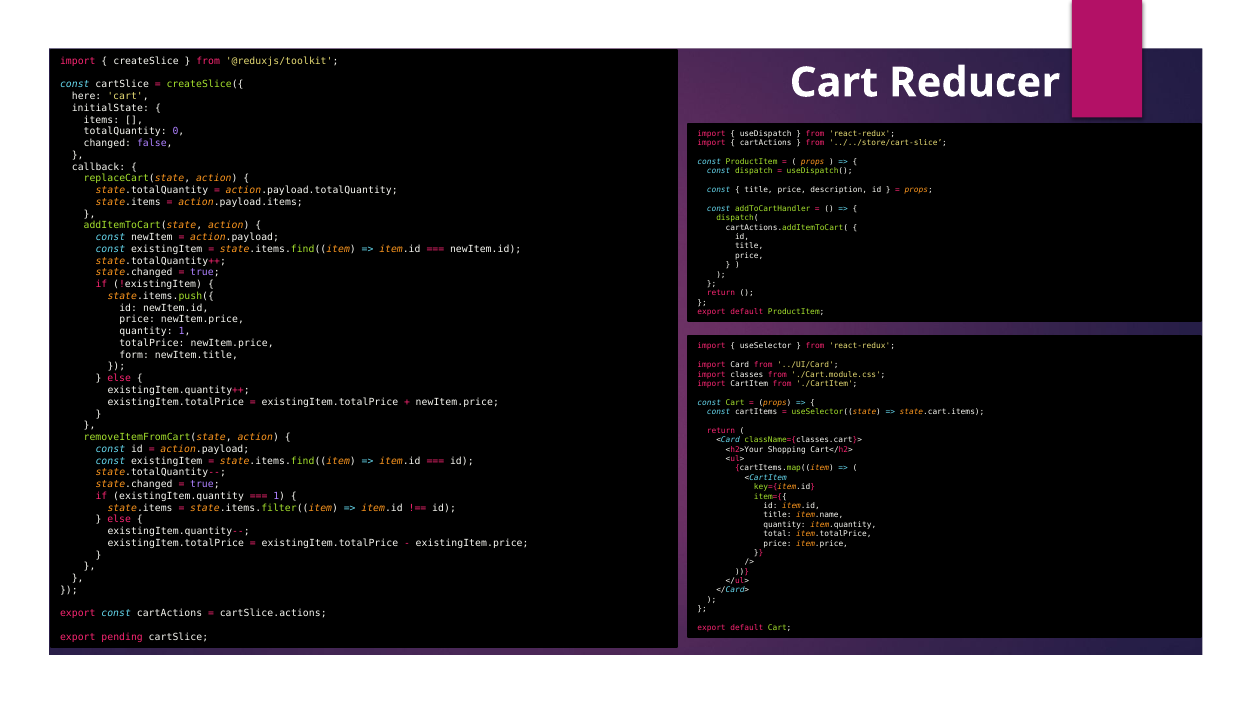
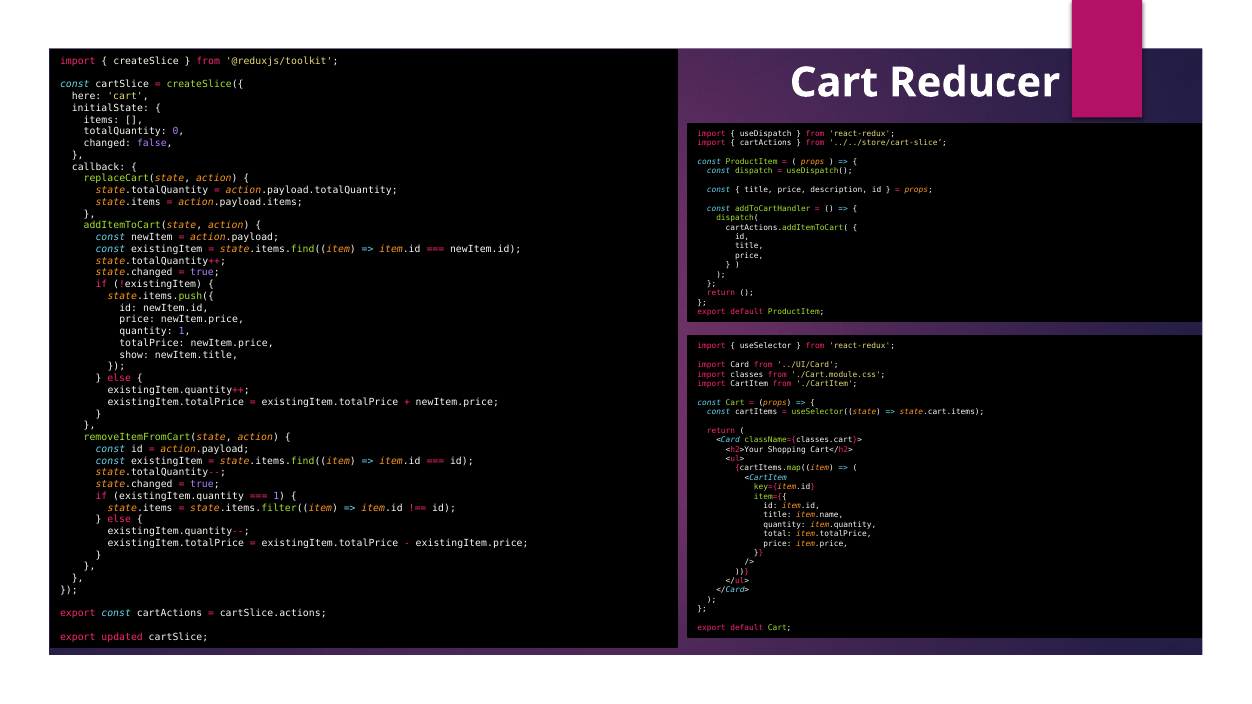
form: form -> show
pending: pending -> updated
